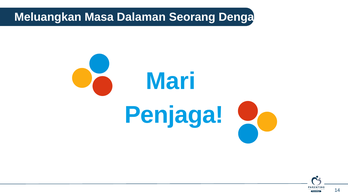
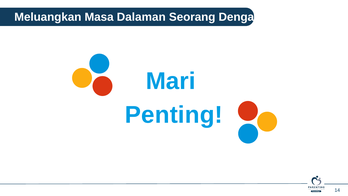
Penjaga: Penjaga -> Penting
